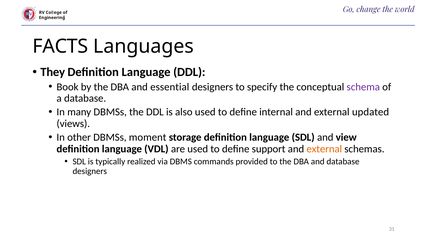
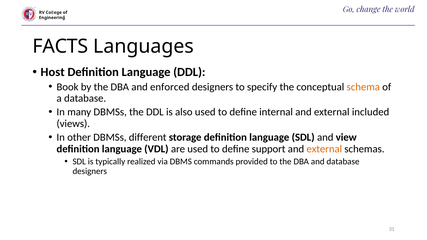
They: They -> Host
essential: essential -> enforced
schema colour: purple -> orange
updated: updated -> included
moment: moment -> different
